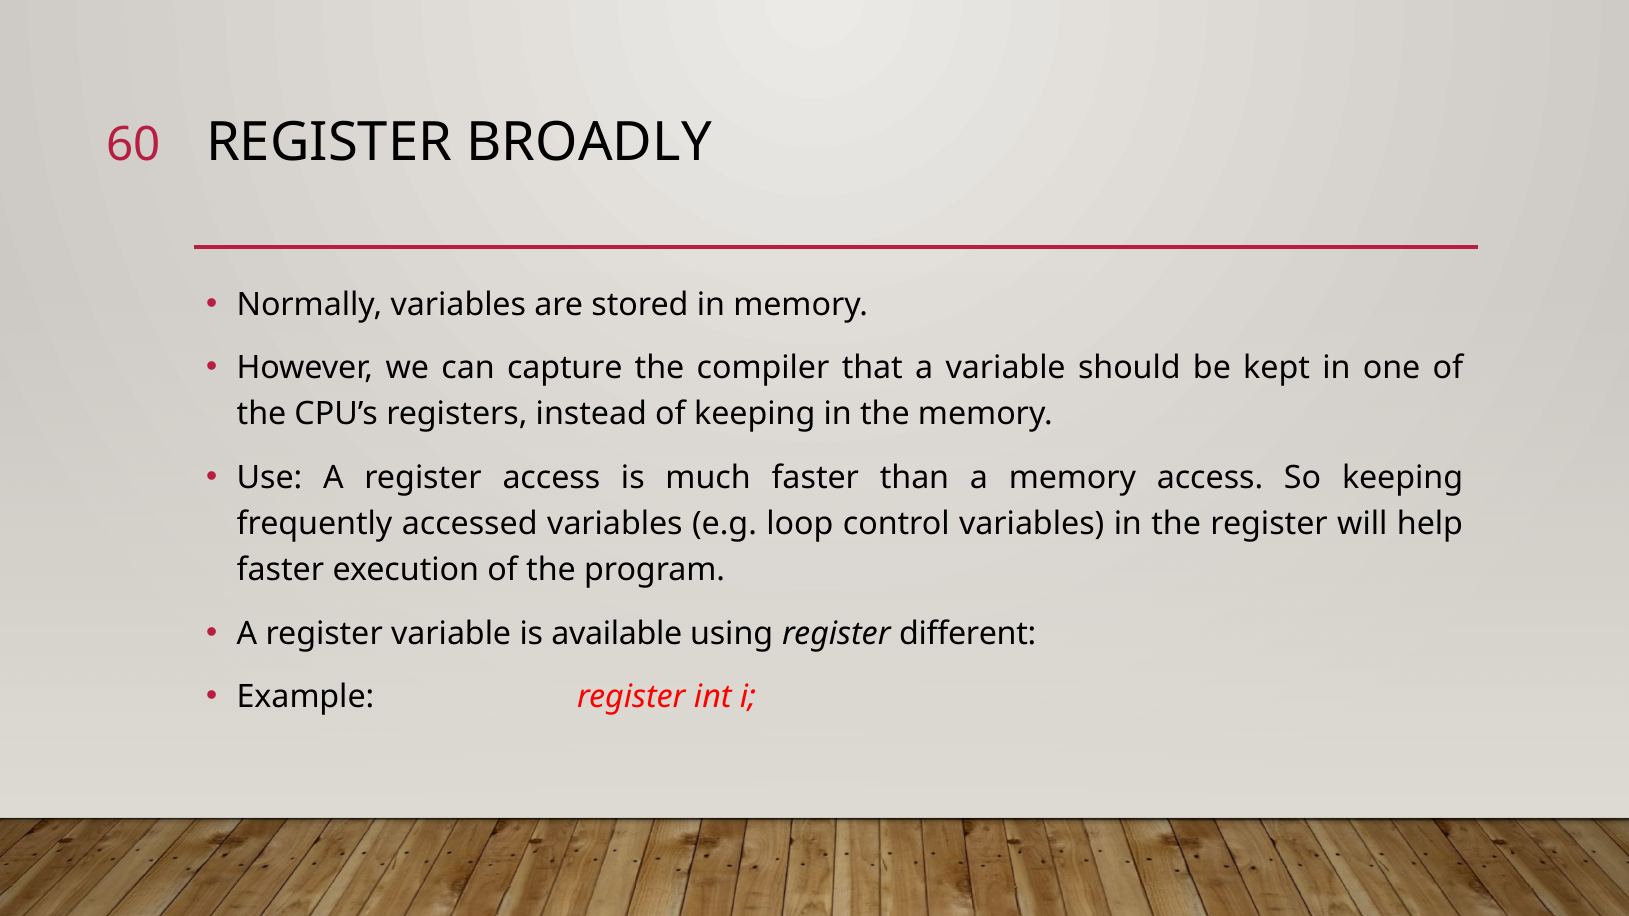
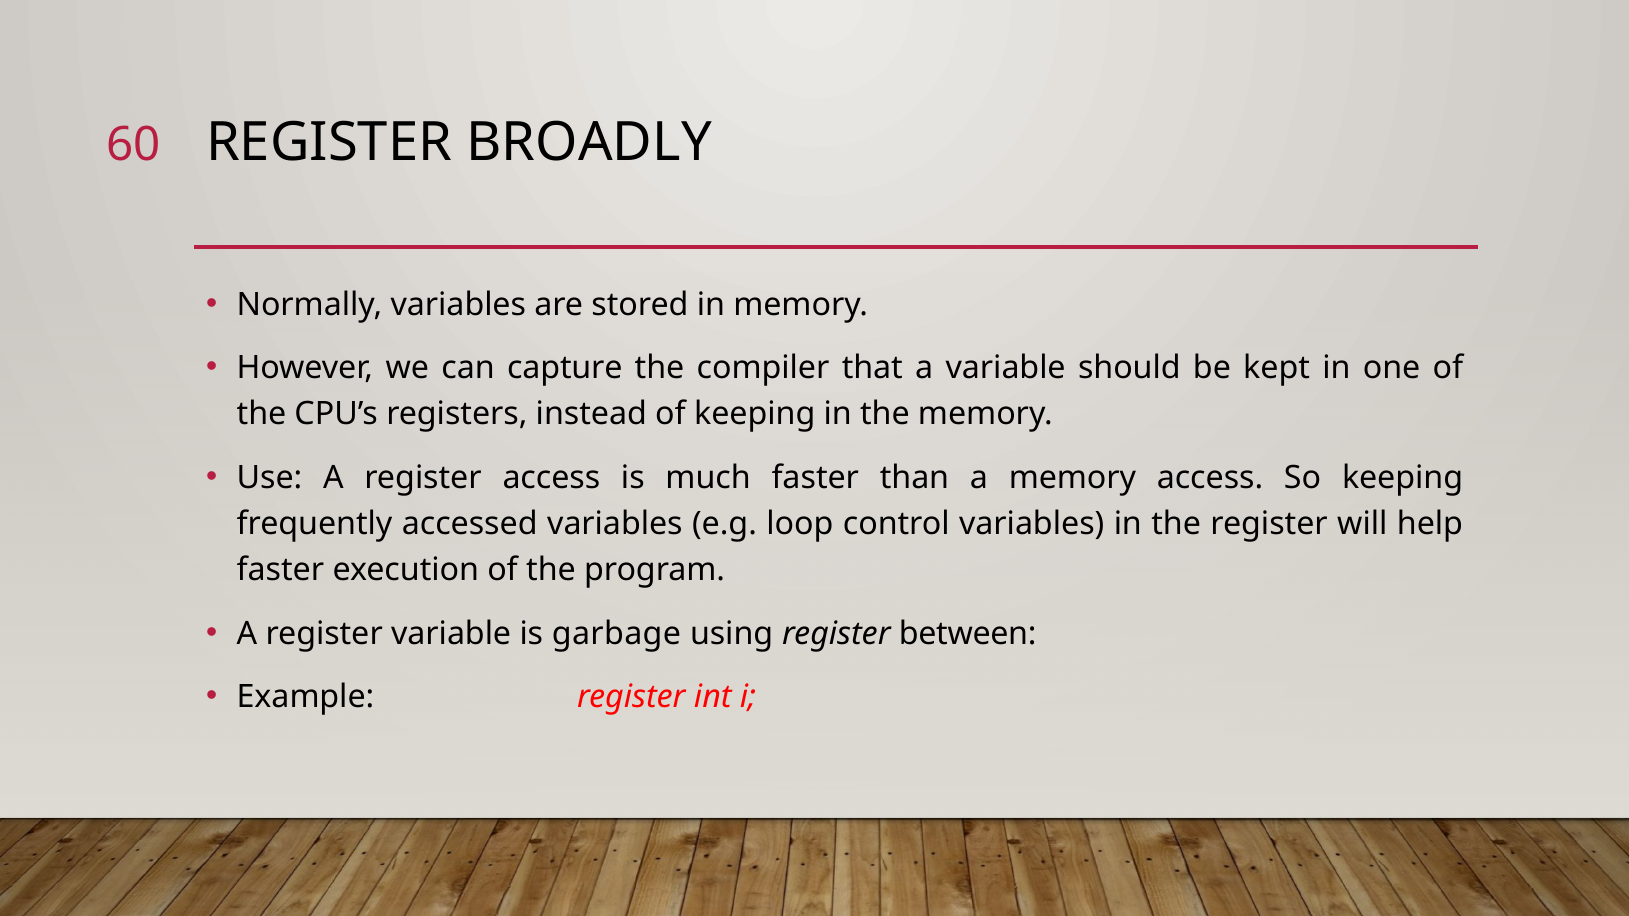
available: available -> garbage
different: different -> between
